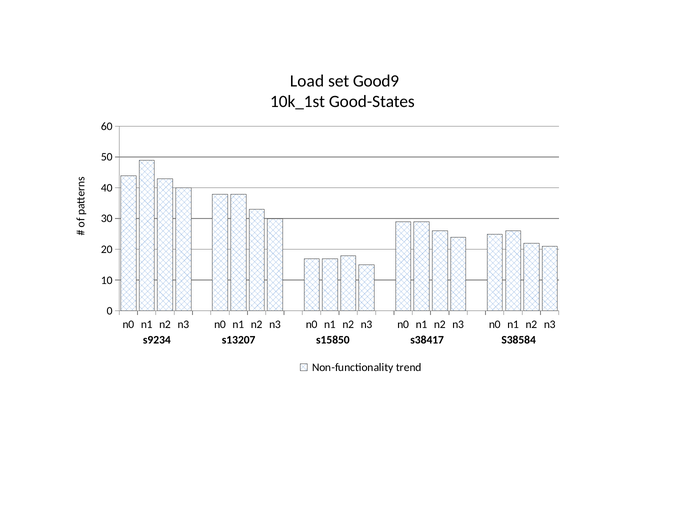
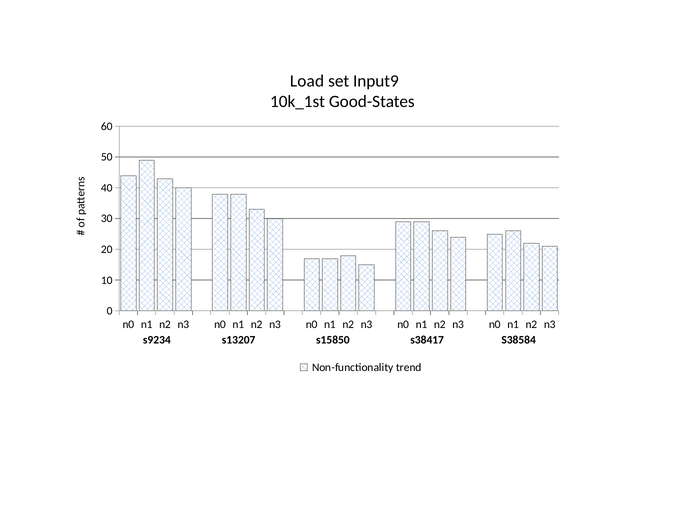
Good9: Good9 -> Input9
